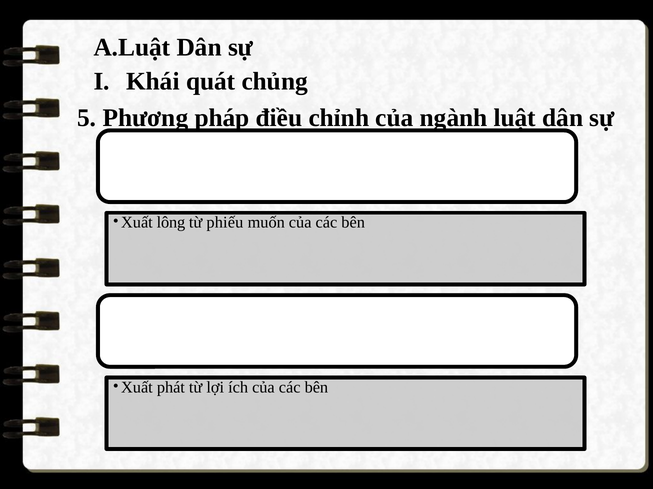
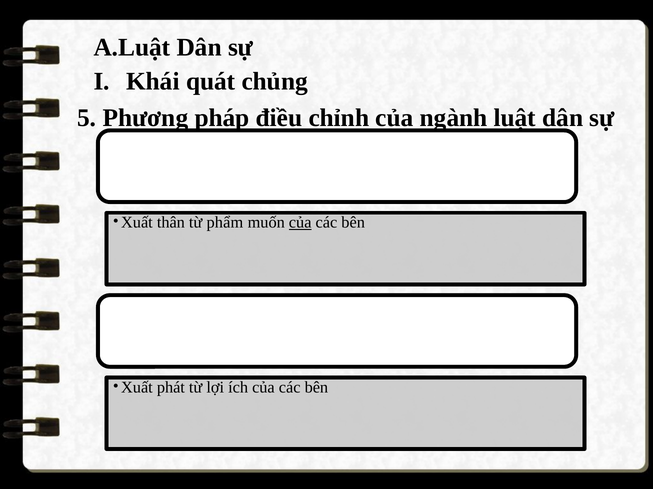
lông: lông -> thân
phiếu: phiếu -> phẩm
của at (300, 223) underline: none -> present
